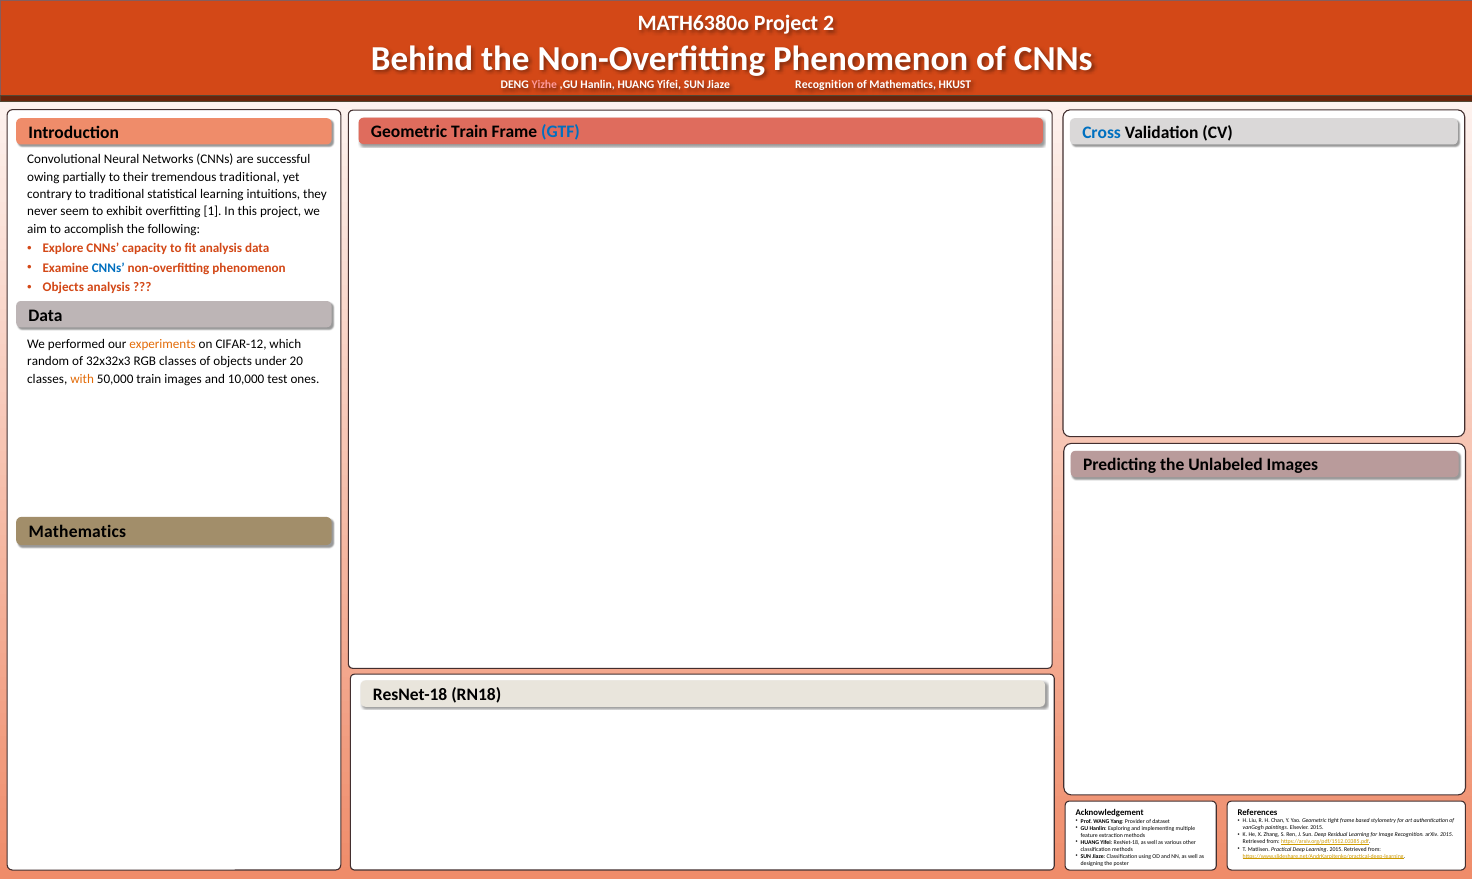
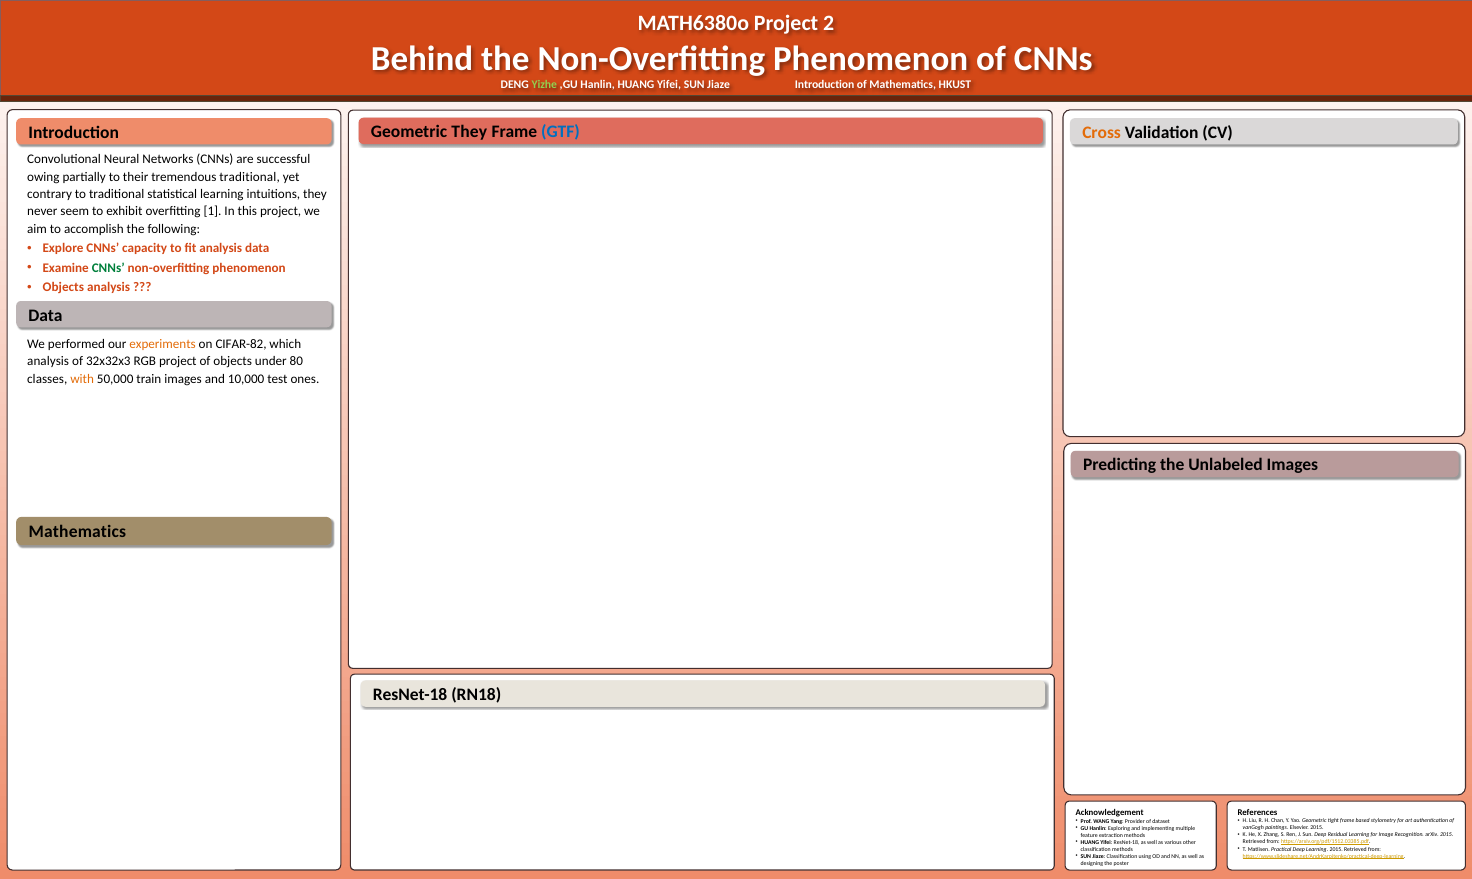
Yizhe colour: pink -> light green
Jiaze Recognition: Recognition -> Introduction
Geometric Train: Train -> They
Cross colour: blue -> orange
CNNs at (108, 268) colour: blue -> green
CIFAR-12: CIFAR-12 -> CIFAR-82
random at (48, 362): random -> analysis
RGB classes: classes -> project
20: 20 -> 80
